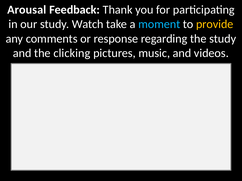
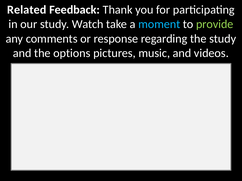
Arousal: Arousal -> Related
provide colour: yellow -> light green
clicking: clicking -> options
